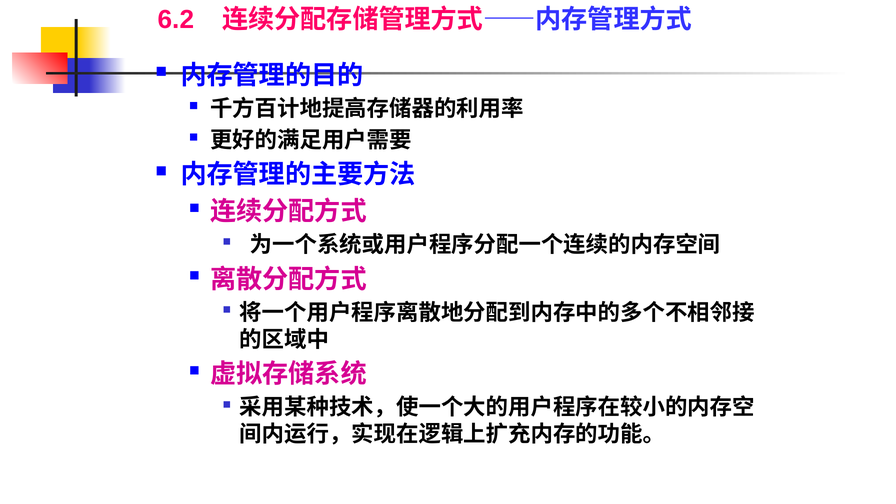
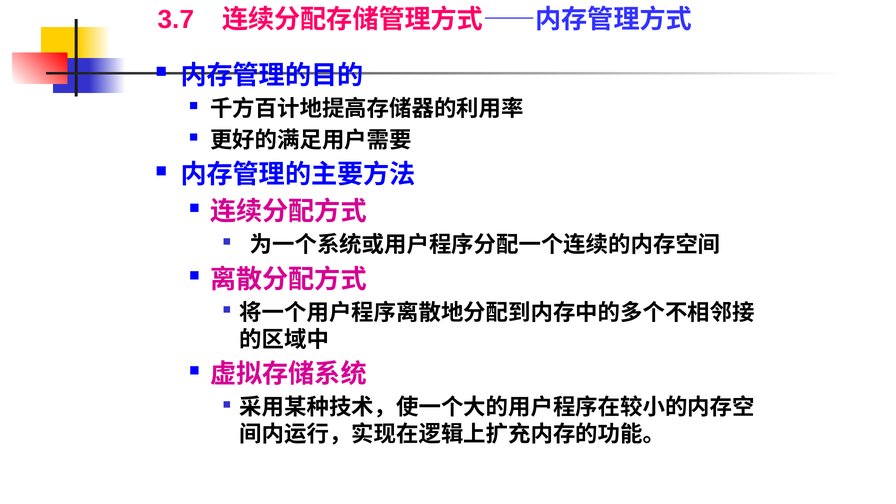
6.2: 6.2 -> 3.7
